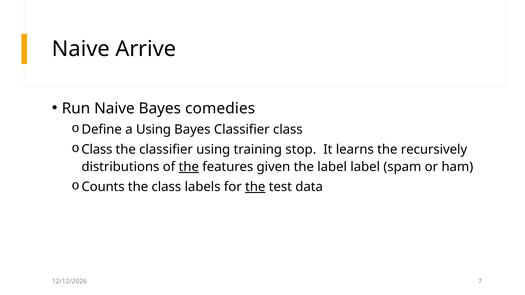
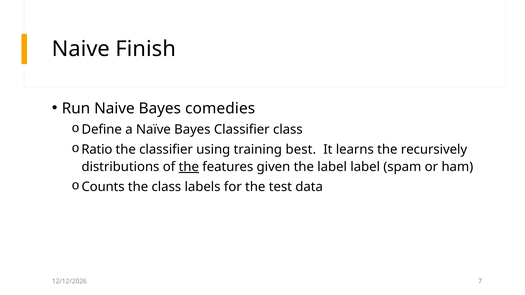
Arrive: Arrive -> Finish
a Using: Using -> Naïve
Class at (97, 150): Class -> Ratio
stop: stop -> best
the at (255, 187) underline: present -> none
